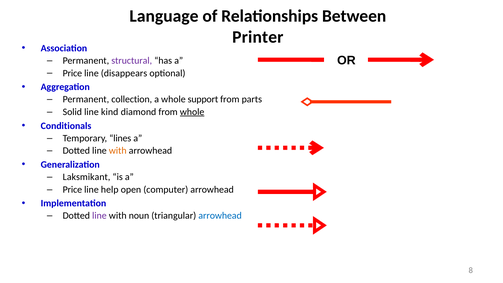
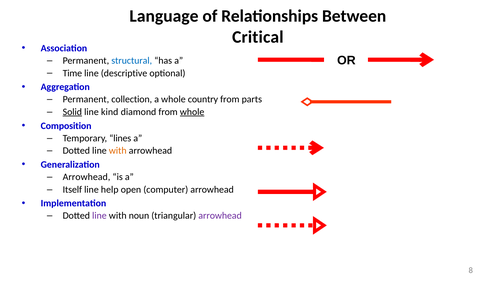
Printer: Printer -> Critical
structural colour: purple -> blue
Price at (72, 73): Price -> Time
disappears: disappears -> descriptive
support: support -> country
Solid underline: none -> present
Conditionals: Conditionals -> Composition
Laksmikant at (87, 177): Laksmikant -> Arrowhead
Price at (72, 189): Price -> Itself
arrowhead at (220, 216) colour: blue -> purple
